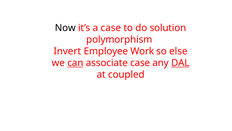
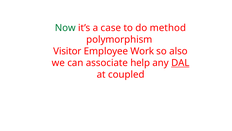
Now colour: black -> green
solution: solution -> method
Invert: Invert -> Visitor
else: else -> also
can underline: present -> none
associate case: case -> help
